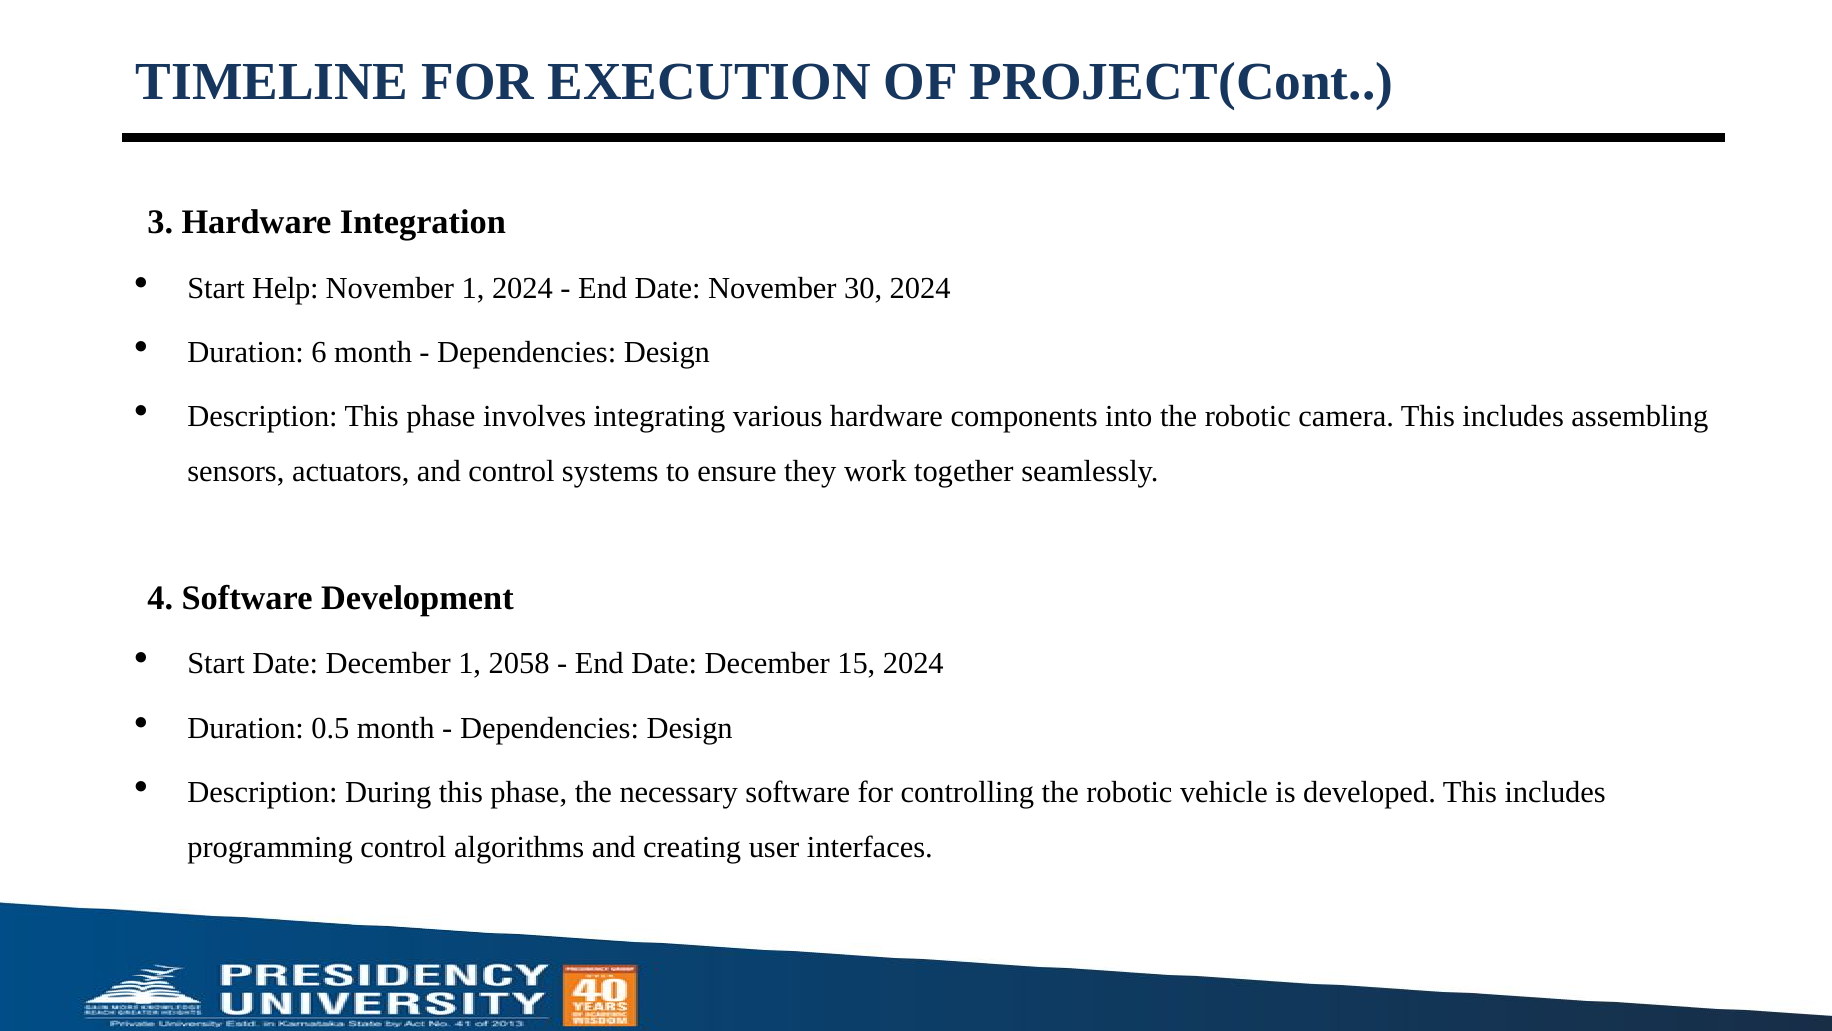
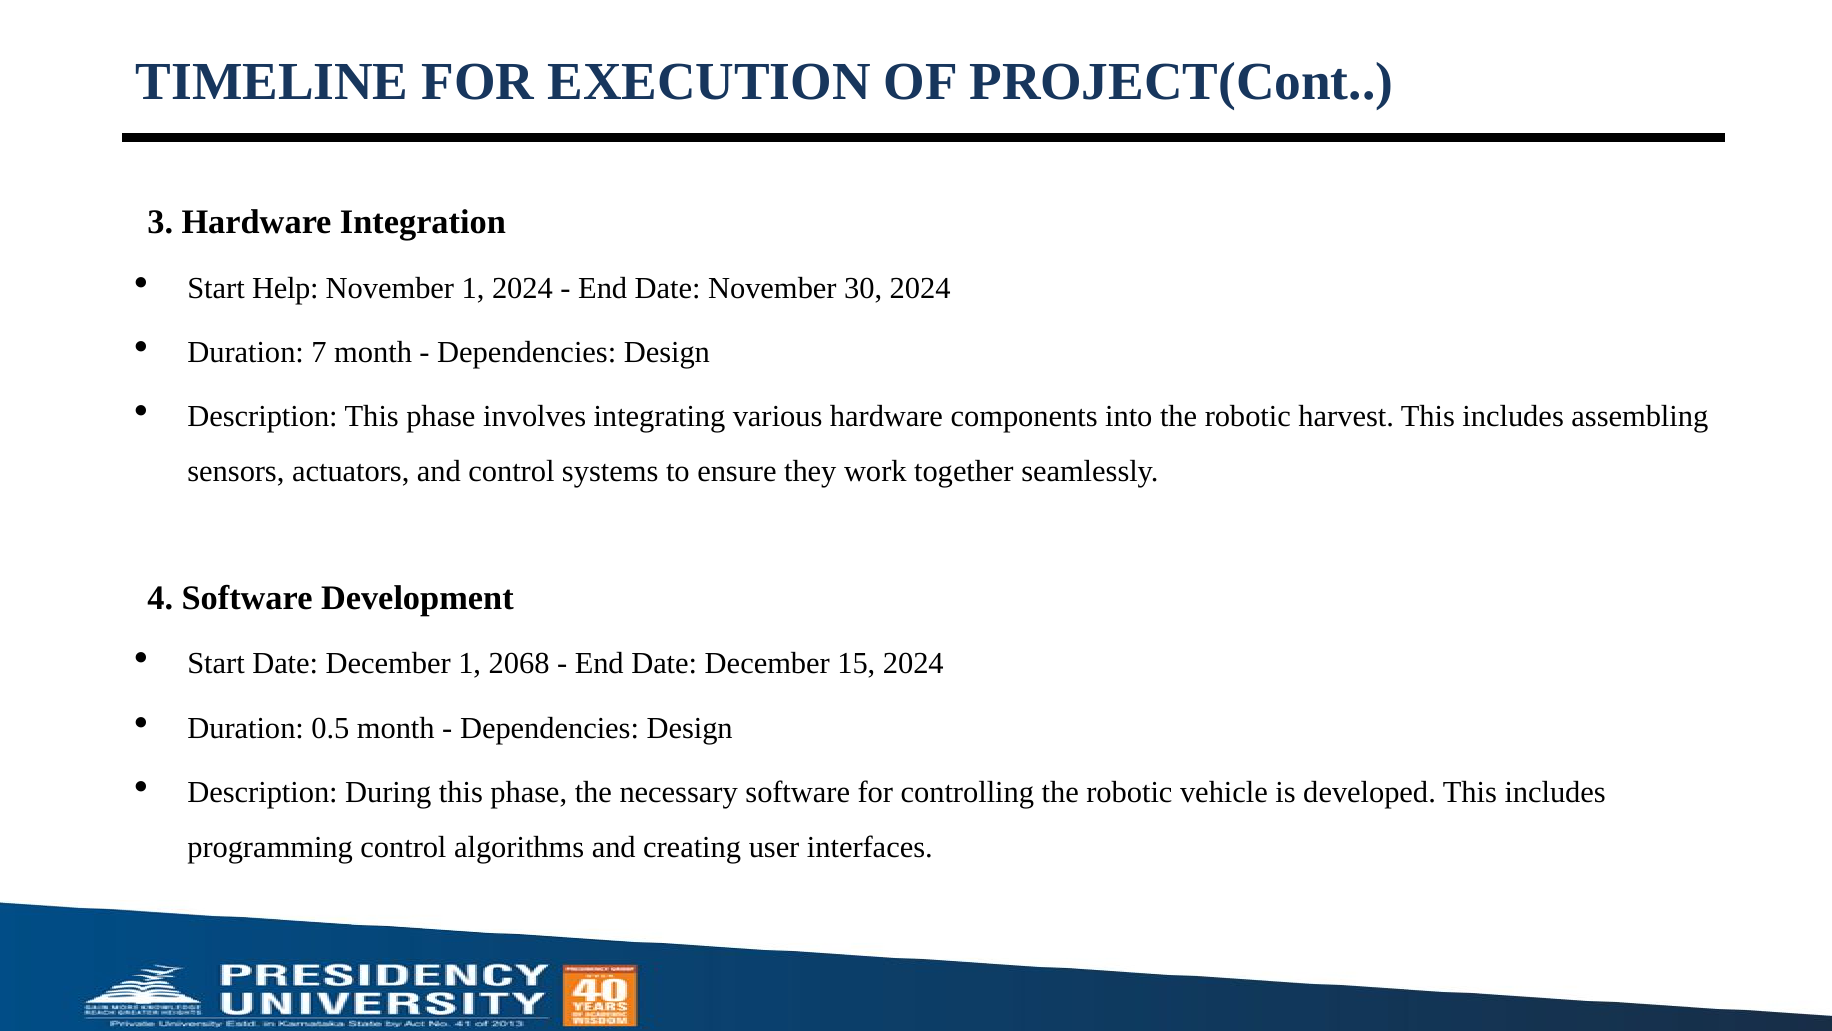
6: 6 -> 7
camera: camera -> harvest
2058: 2058 -> 2068
